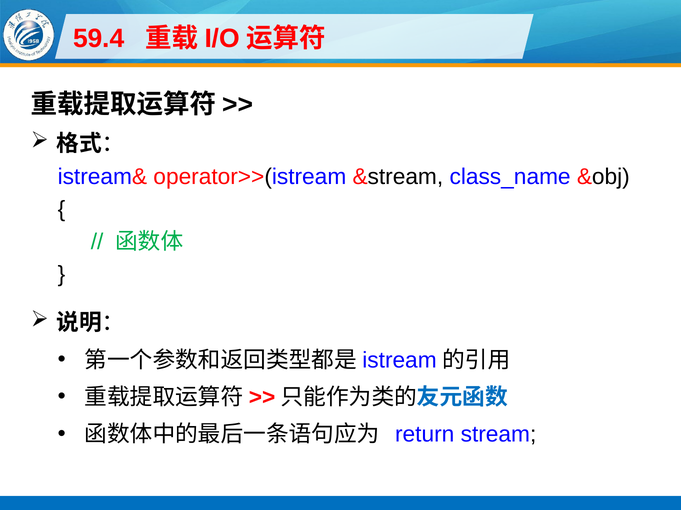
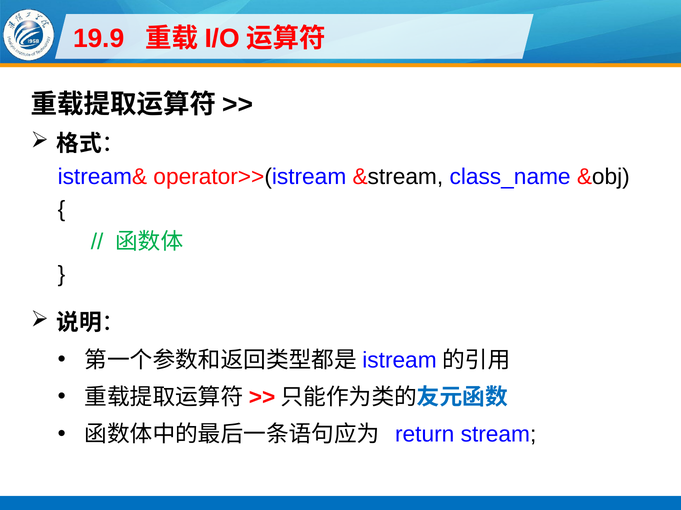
59.4: 59.4 -> 19.9
